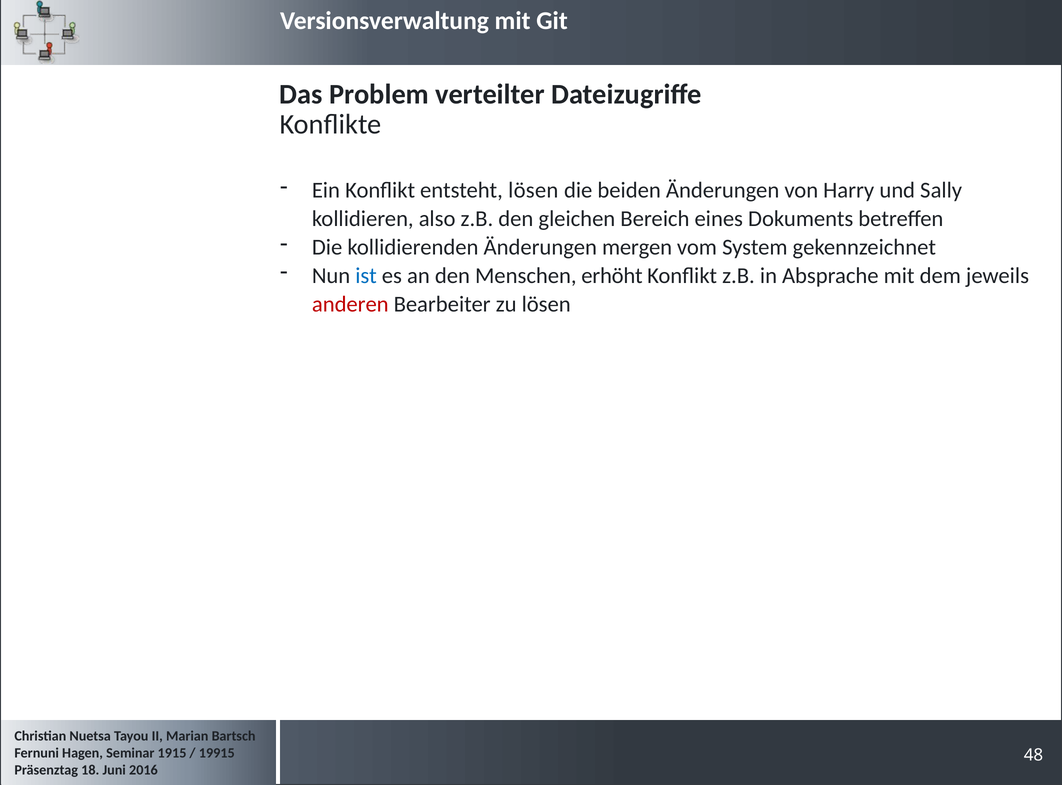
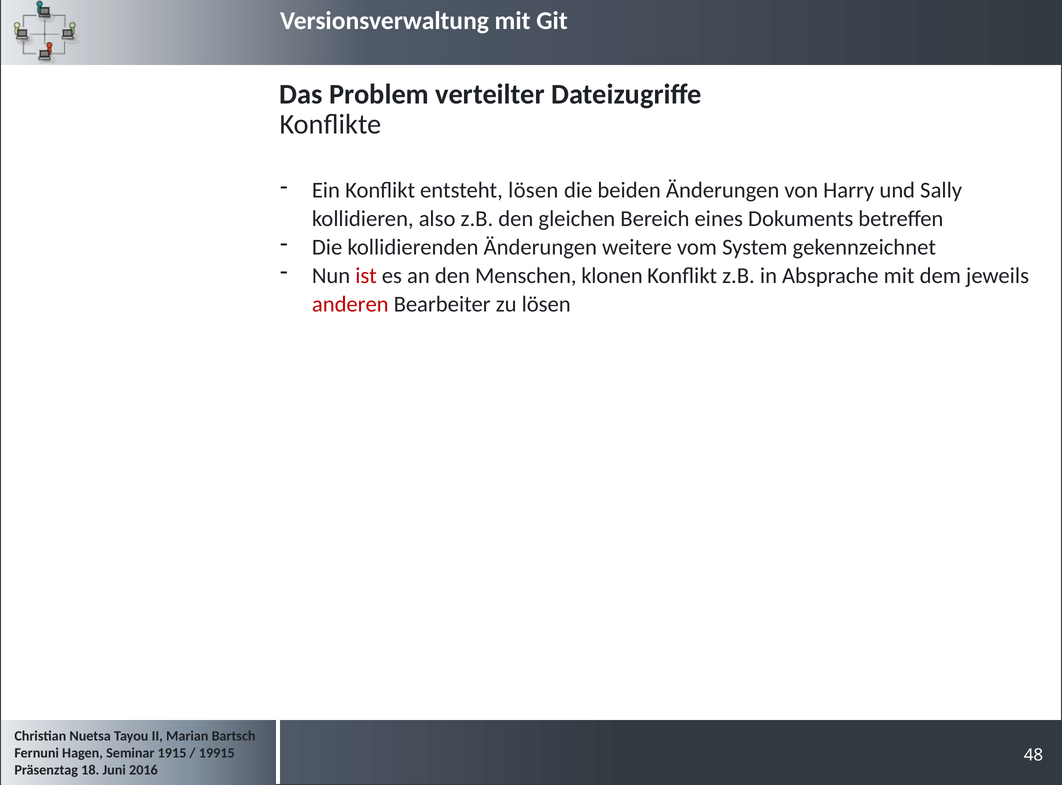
mergen: mergen -> weitere
ist colour: blue -> red
erhöht: erhöht -> klonen
